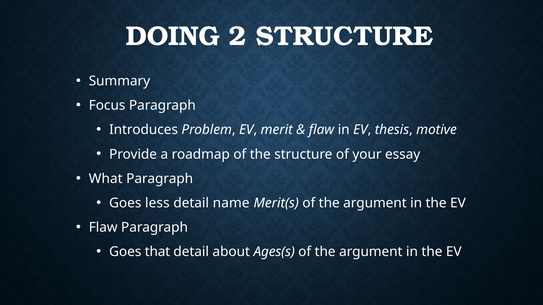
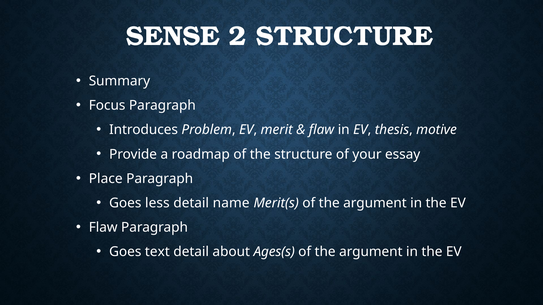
DOING: DOING -> SENSE
What: What -> Place
that: that -> text
